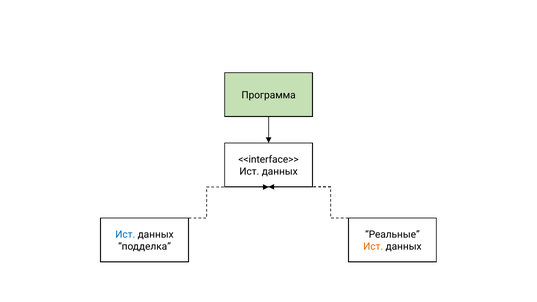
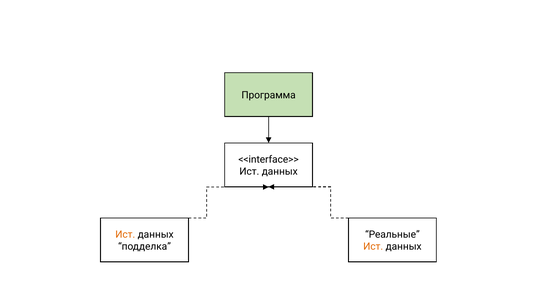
Ист at (125, 235) colour: blue -> orange
